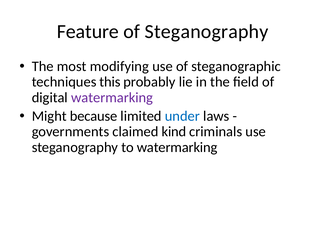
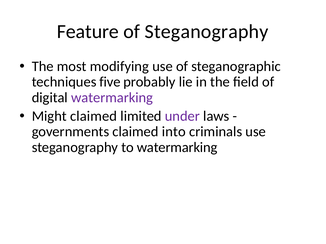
this: this -> five
Might because: because -> claimed
under colour: blue -> purple
kind: kind -> into
